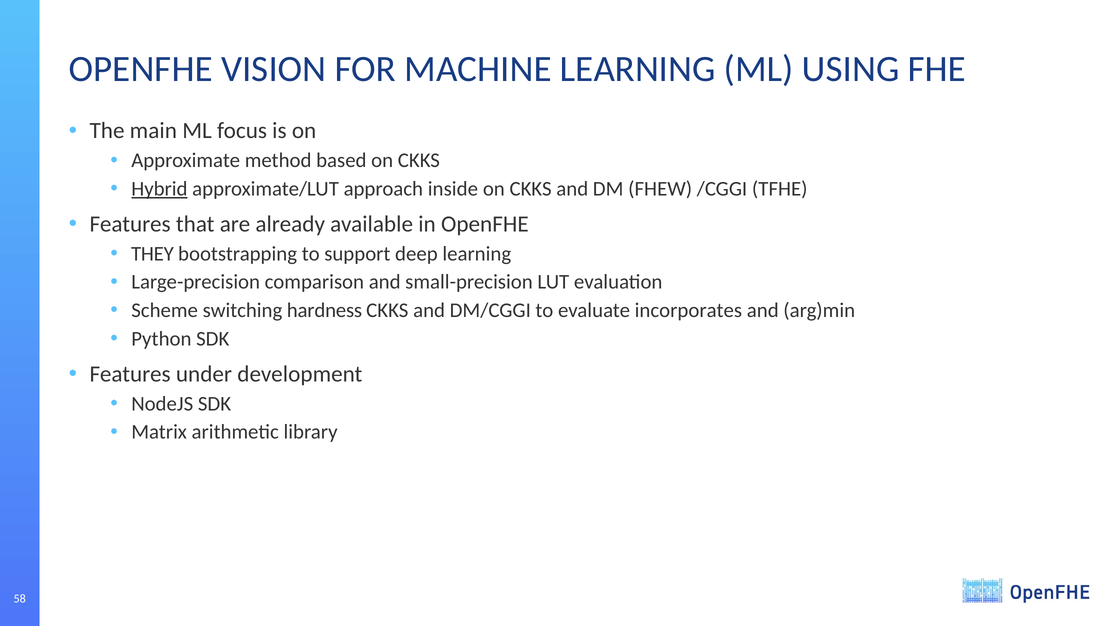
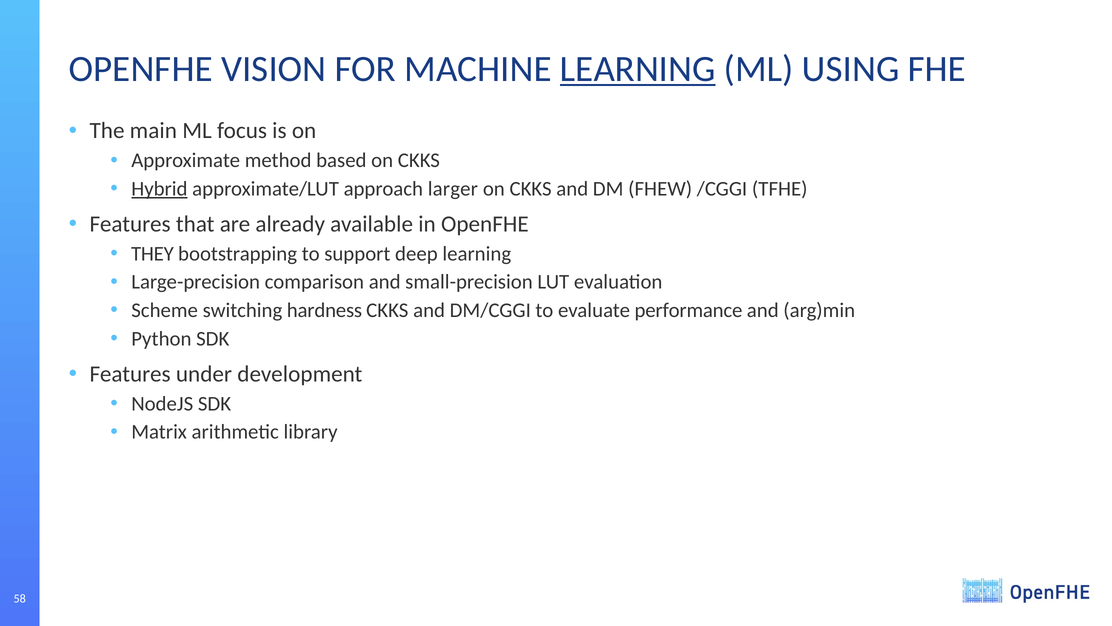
LEARNING at (638, 69) underline: none -> present
inside: inside -> larger
incorporates: incorporates -> performance
